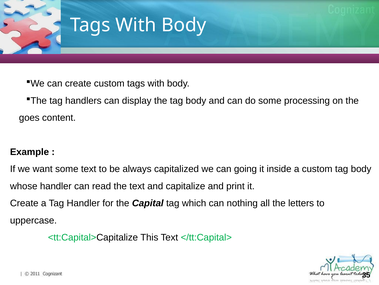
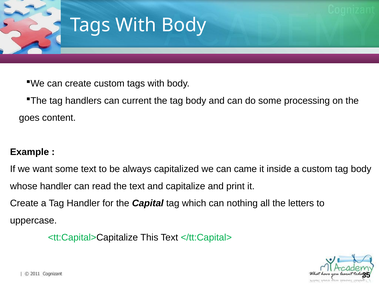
display: display -> current
going: going -> came
